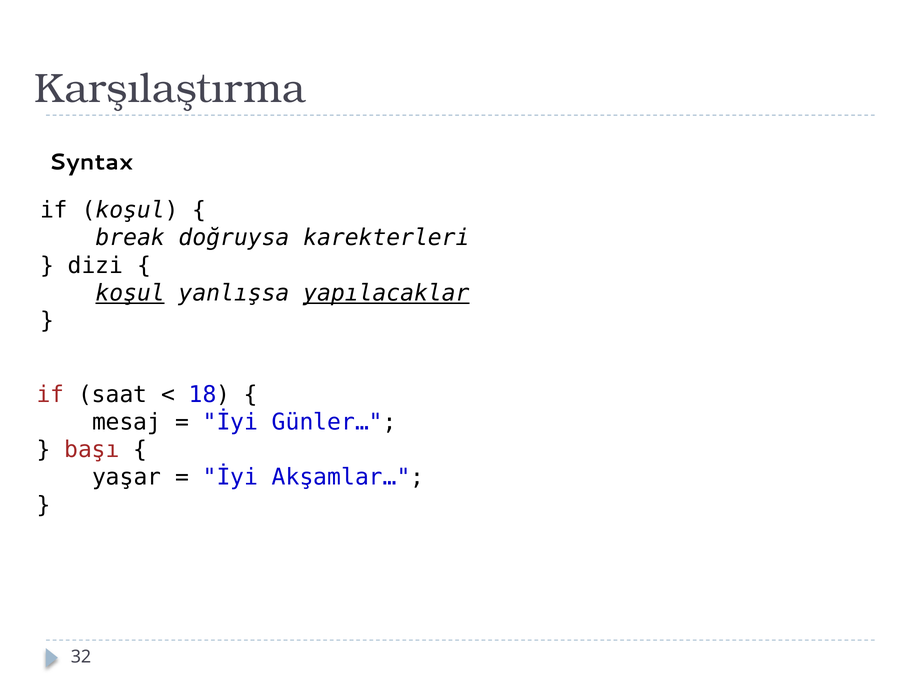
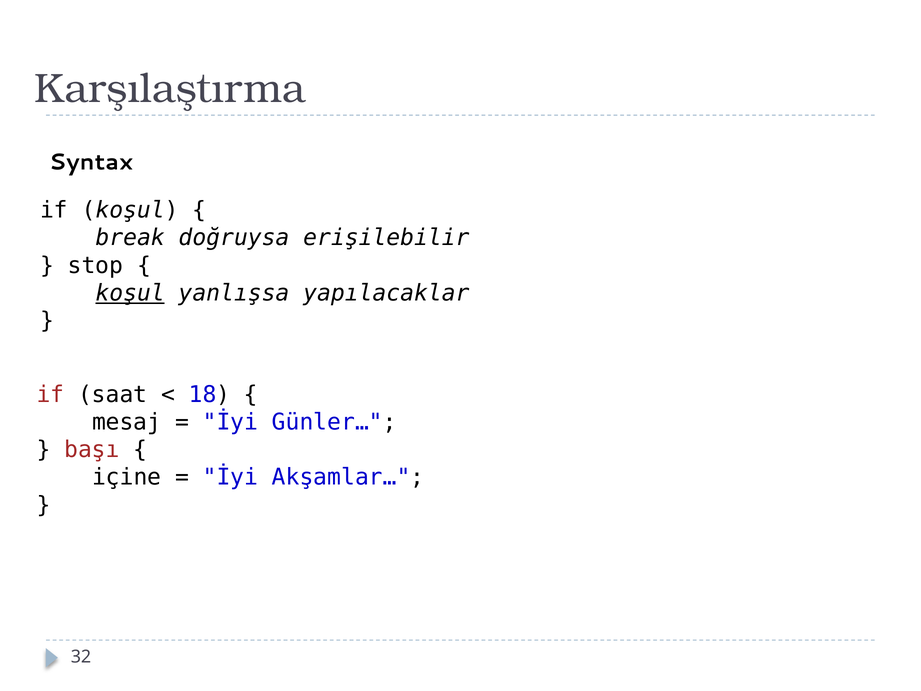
karekterleri: karekterleri -> erişilebilir
dizi: dizi -> stop
yapılacaklar underline: present -> none
yaşar: yaşar -> içine
